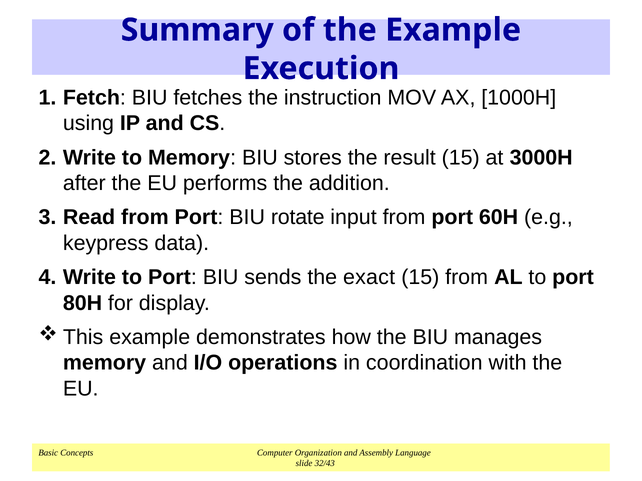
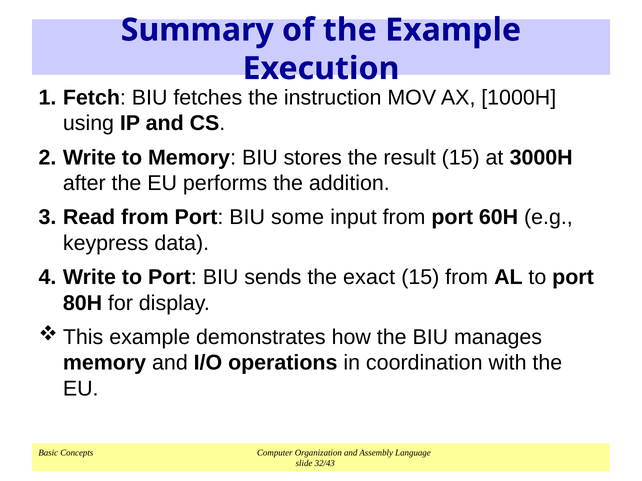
rotate: rotate -> some
